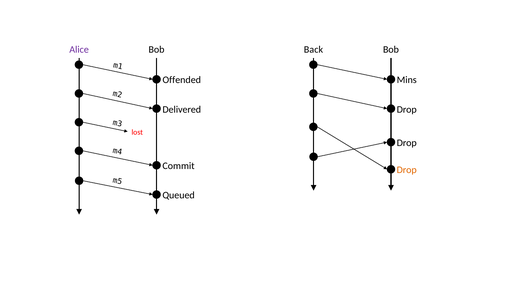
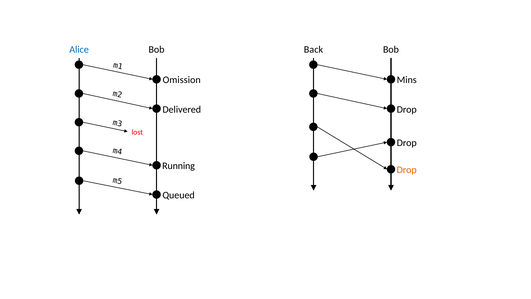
Alice colour: purple -> blue
Offended: Offended -> Omission
Commit: Commit -> Running
